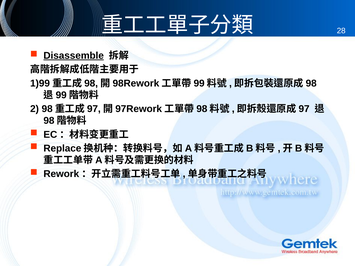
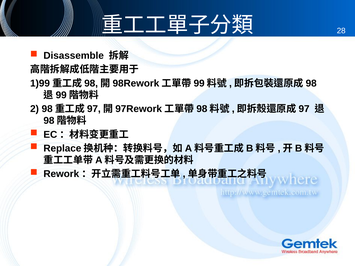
Disassemble underline: present -> none
